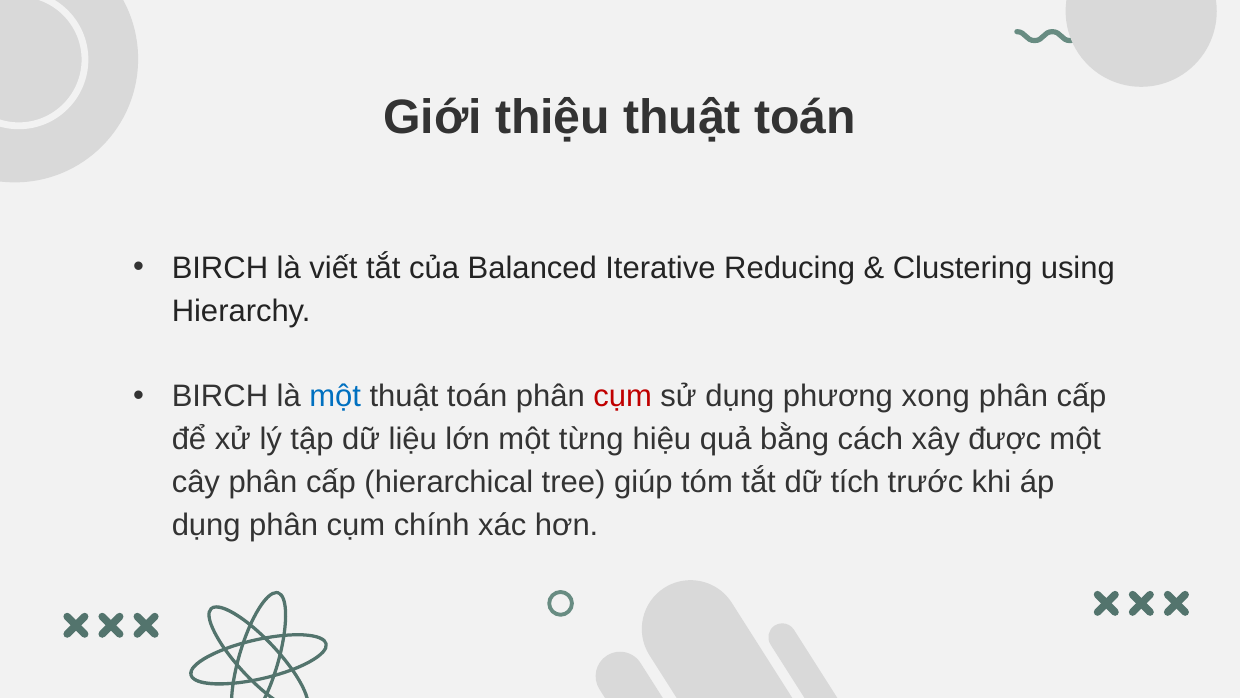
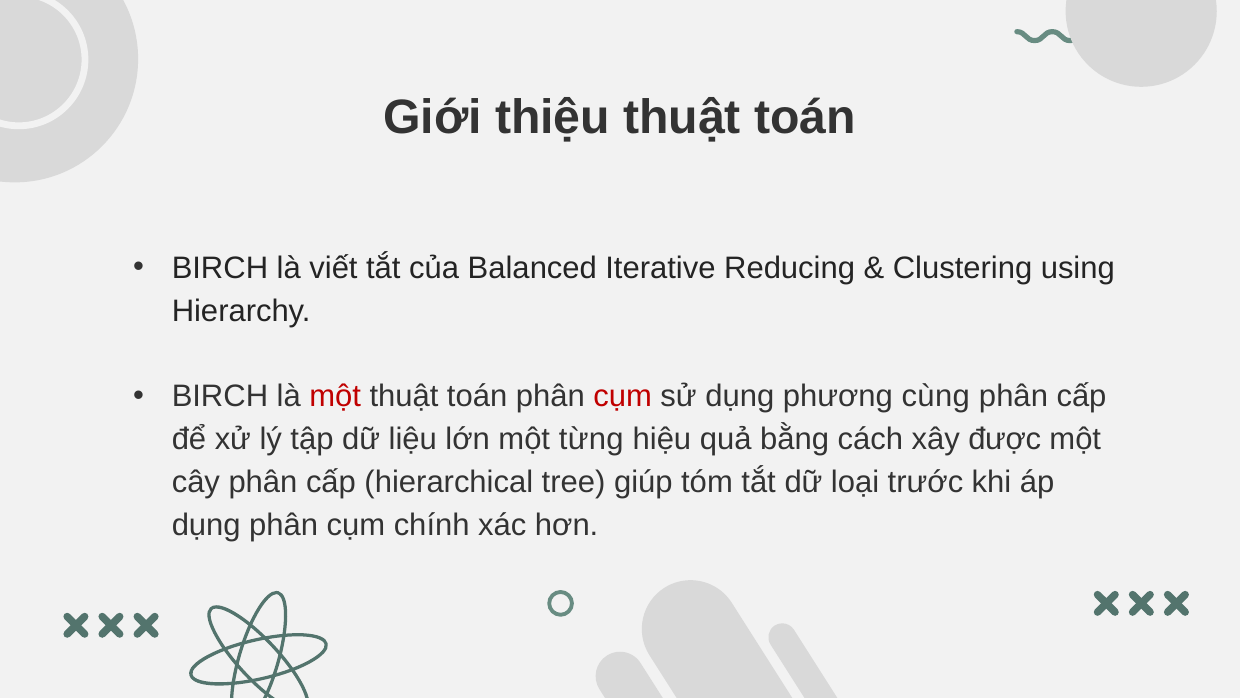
một at (335, 396) colour: blue -> red
xong: xong -> cùng
tích: tích -> loại
